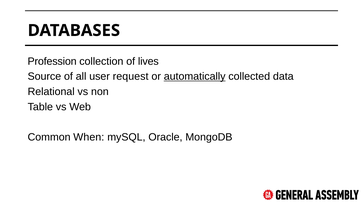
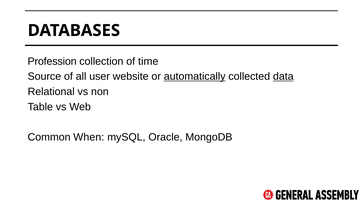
lives: lives -> time
request: request -> website
data underline: none -> present
